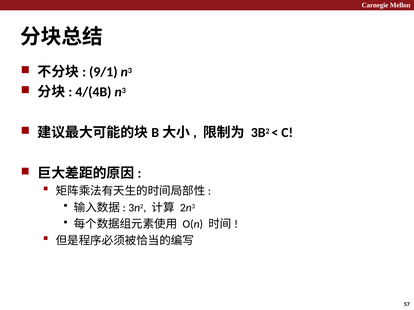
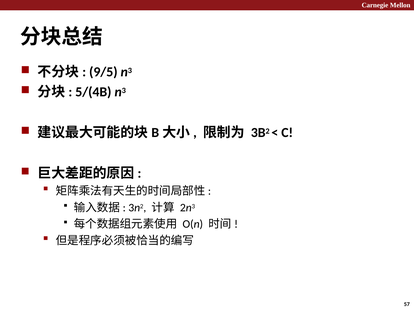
9/1: 9/1 -> 9/5
4/(4B: 4/(4B -> 5/(4B
